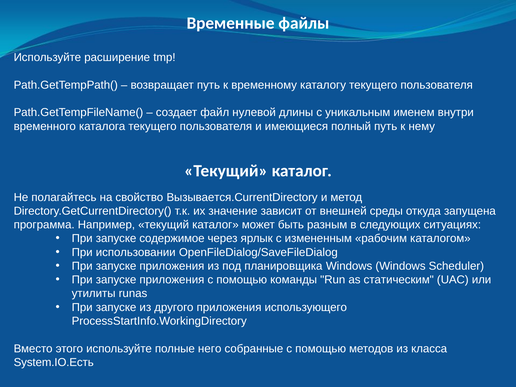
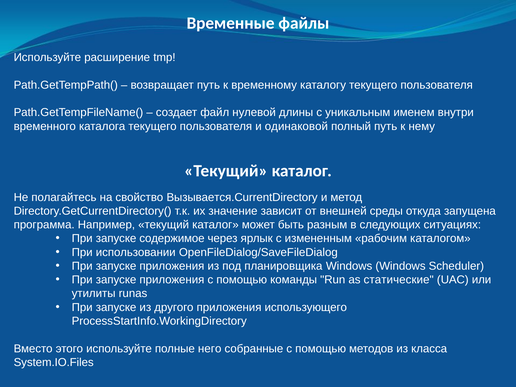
имеющиеся: имеющиеся -> одинаковой
статическим: статическим -> статические
System.IO.Есть: System.IO.Есть -> System.IO.Files
